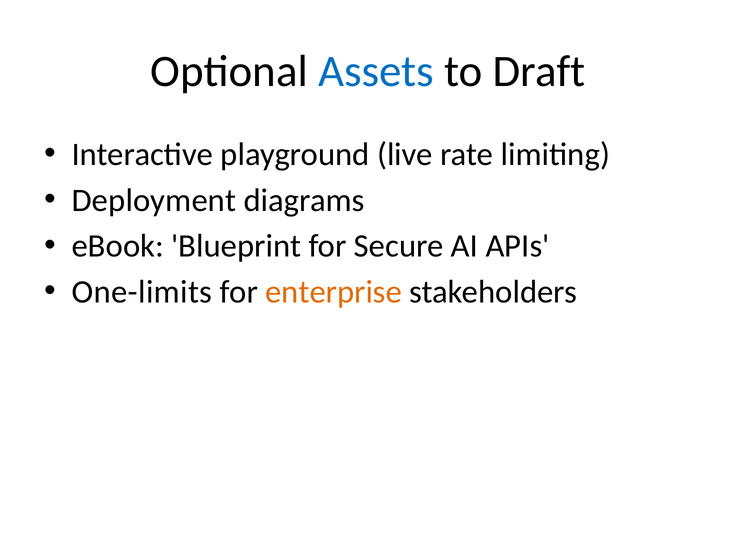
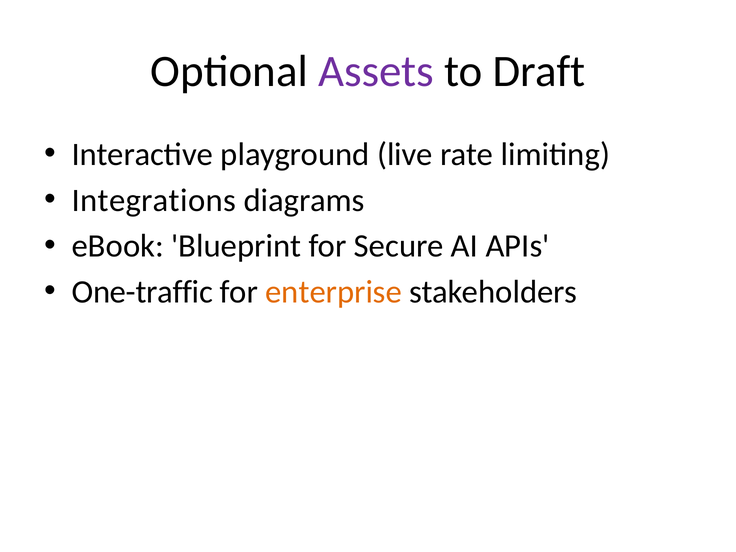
Assets colour: blue -> purple
Deployment: Deployment -> Integrations
One-limits: One-limits -> One-traffic
